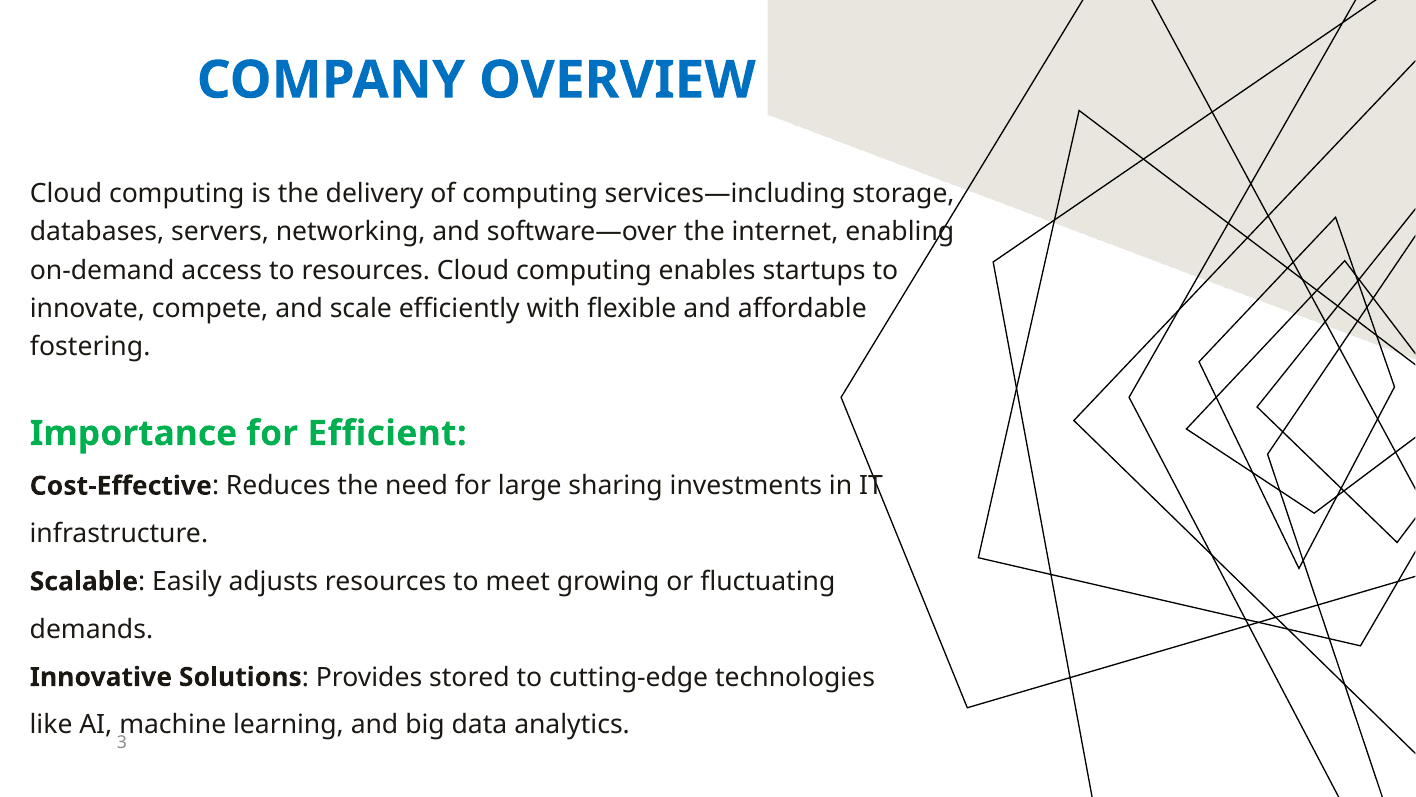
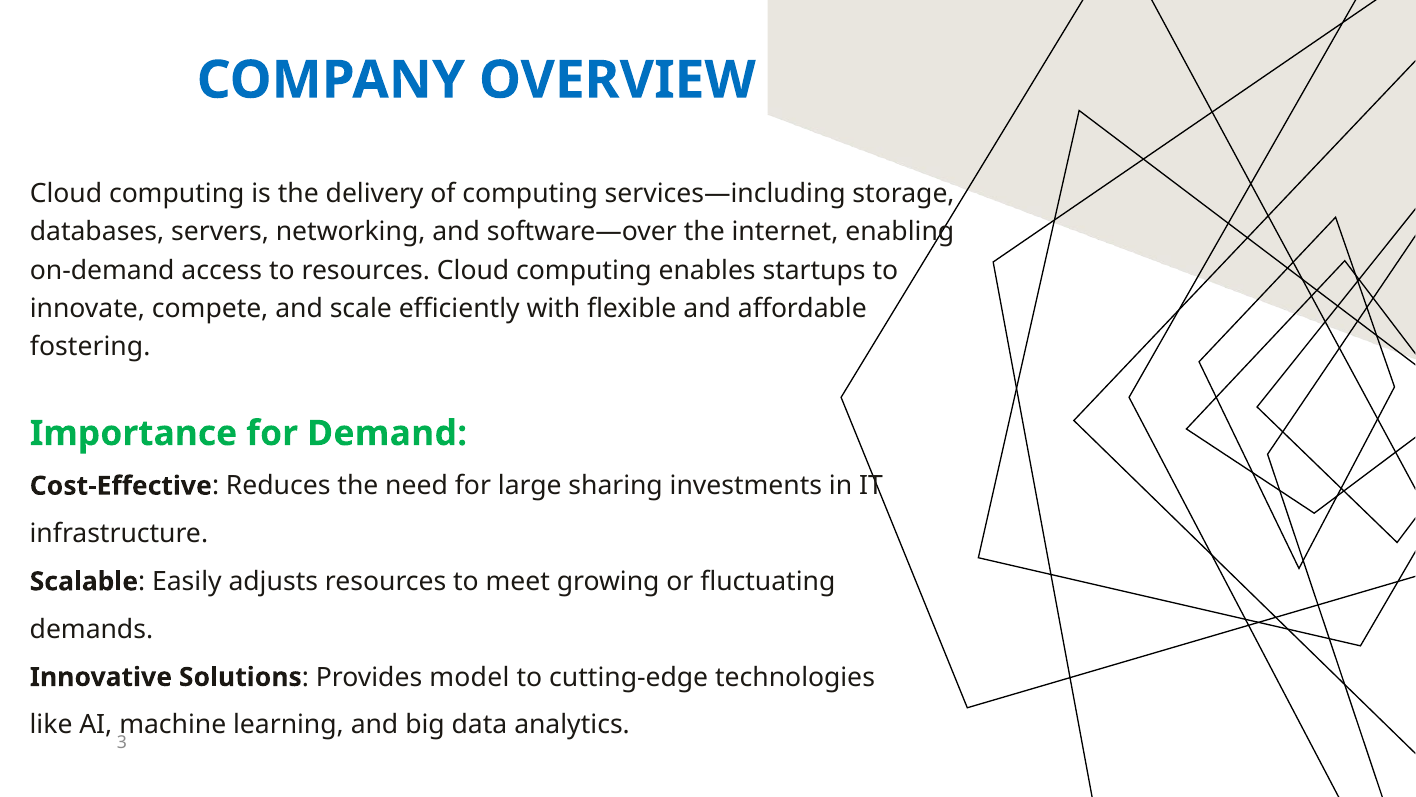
Efficient: Efficient -> Demand
stored: stored -> model
